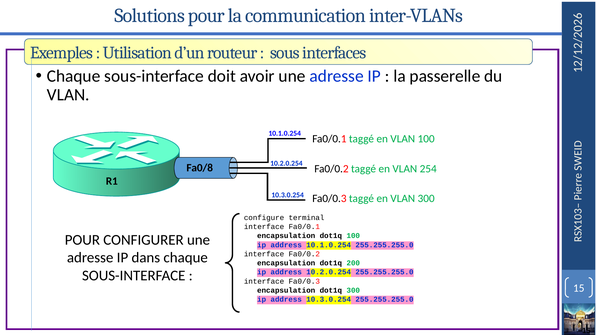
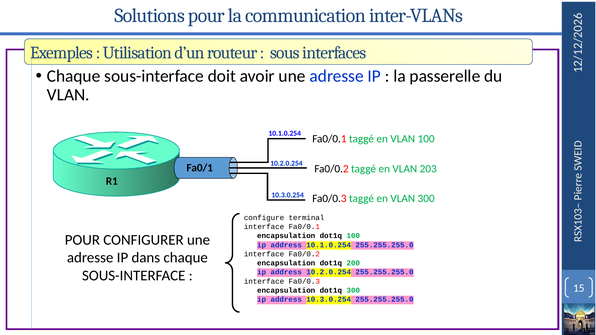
Fa0/8: Fa0/8 -> Fa0/1
254: 254 -> 203
